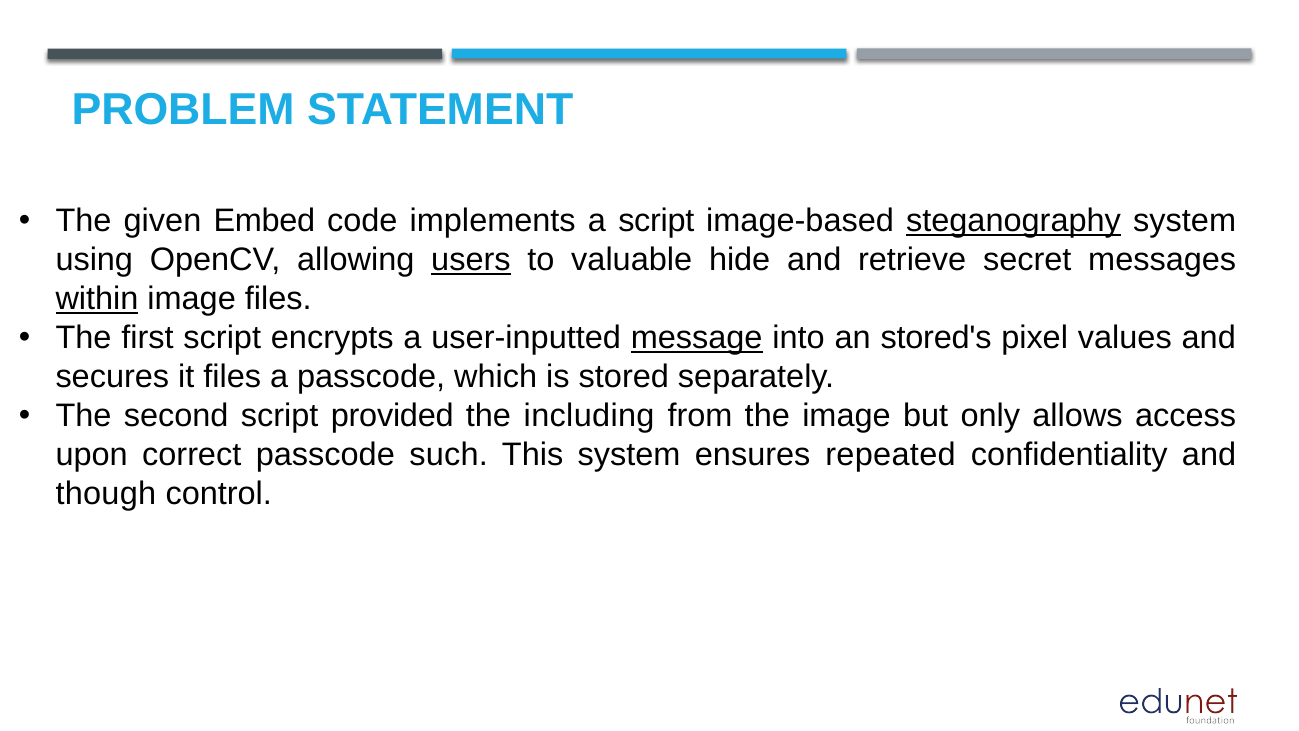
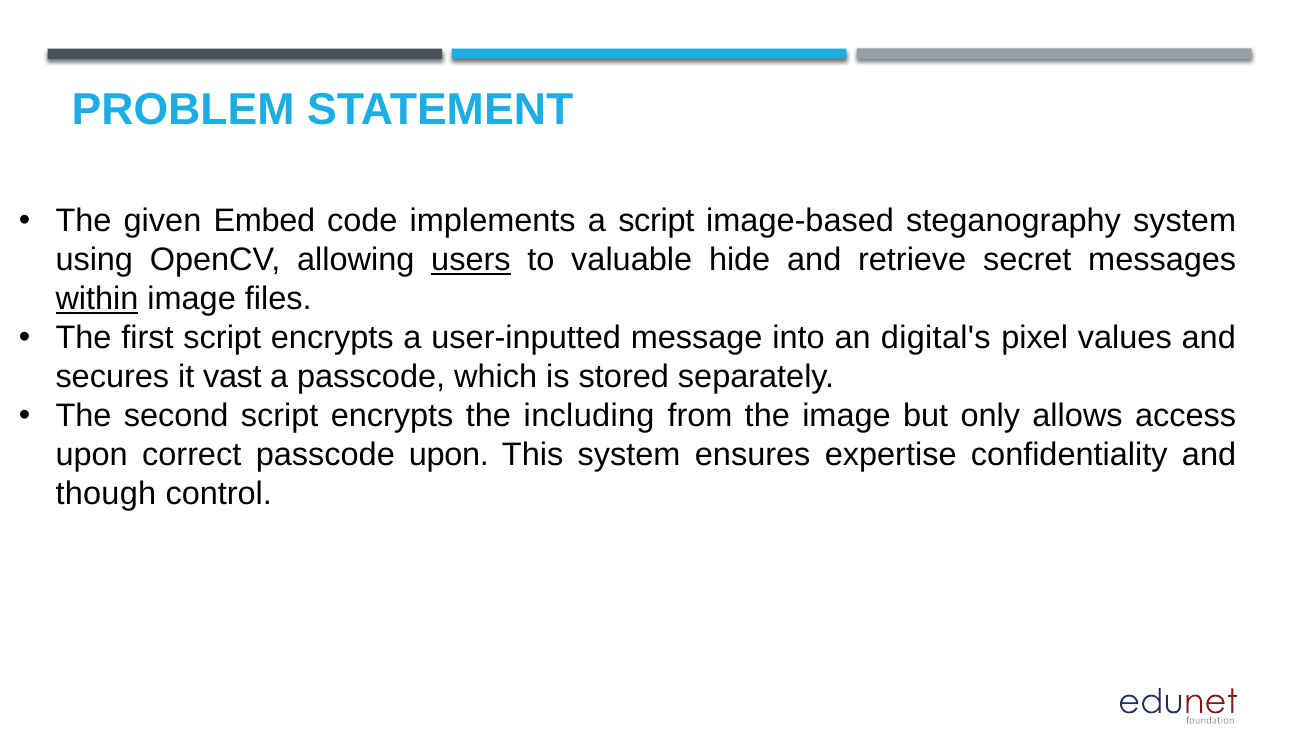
steganography underline: present -> none
message underline: present -> none
stored's: stored's -> digital's
it files: files -> vast
second script provided: provided -> encrypts
passcode such: such -> upon
repeated: repeated -> expertise
